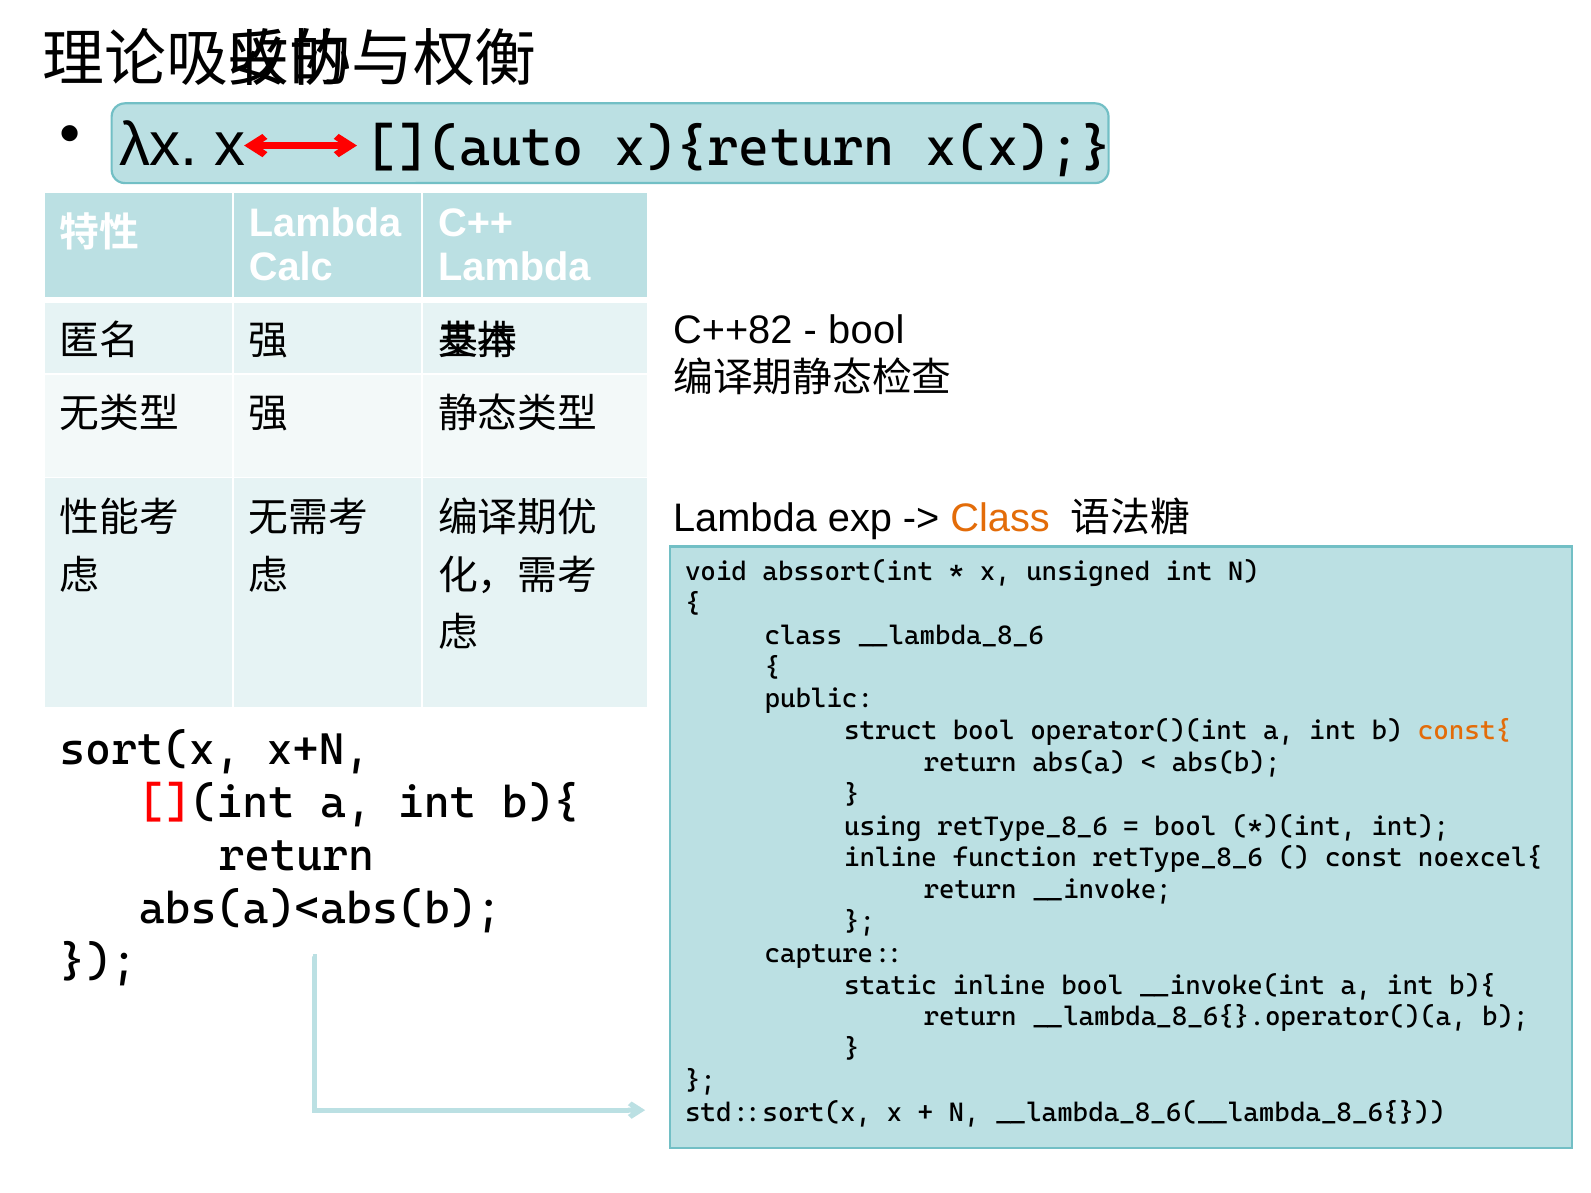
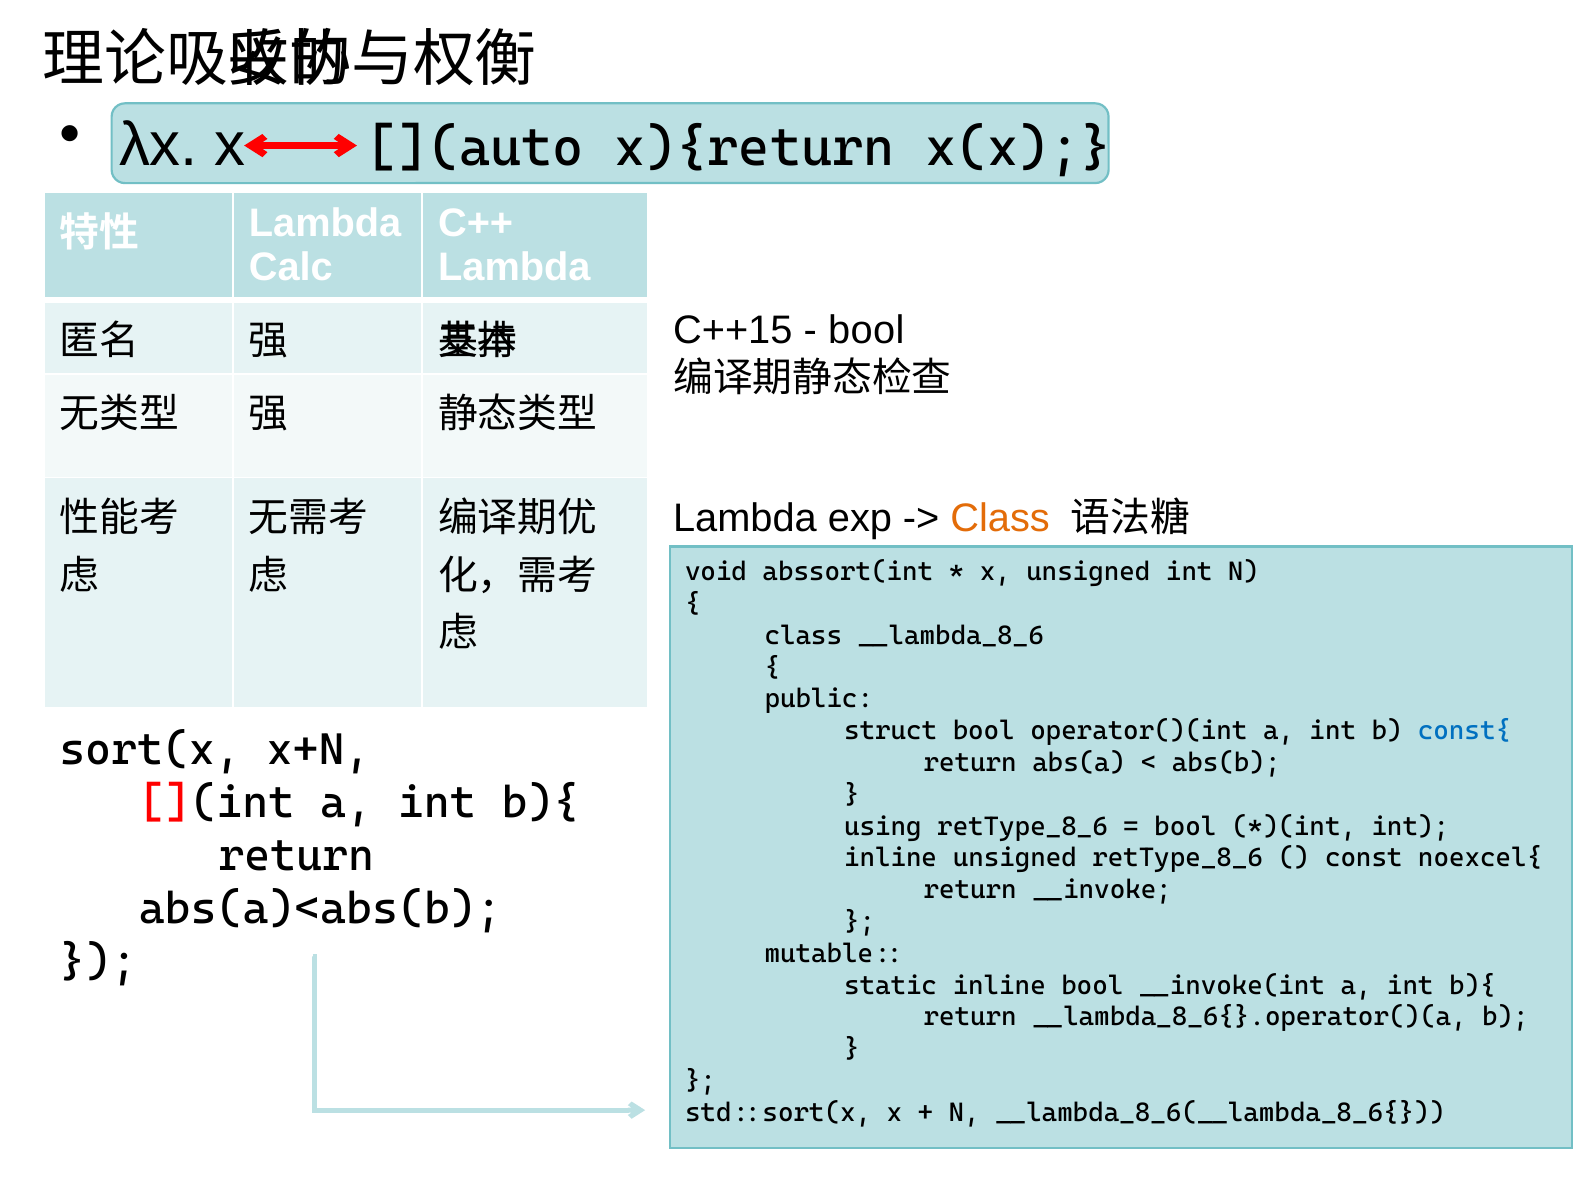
C++82: C++82 -> C++15
const{ colour: orange -> blue
inline function: function -> unsigned
capture: capture -> mutable
